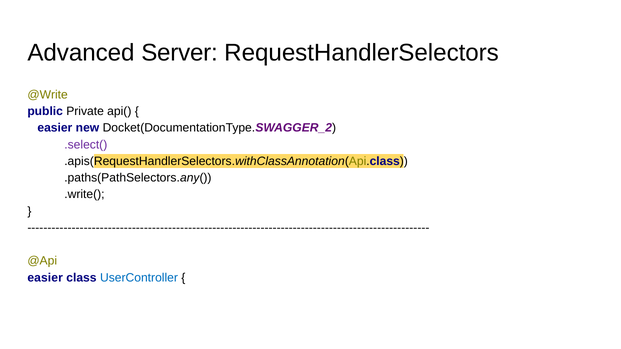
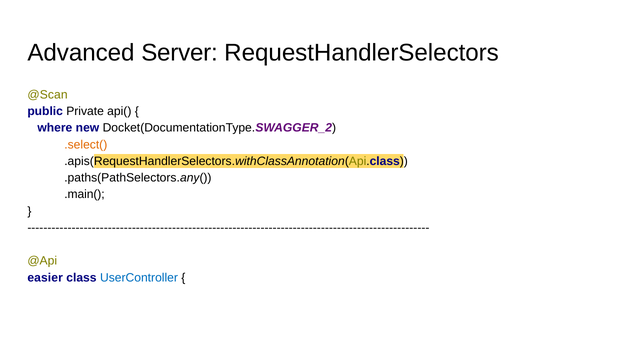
@Write: @Write -> @Scan
easier at (55, 128): easier -> where
.select( colour: purple -> orange
.write(: .write( -> .main(
